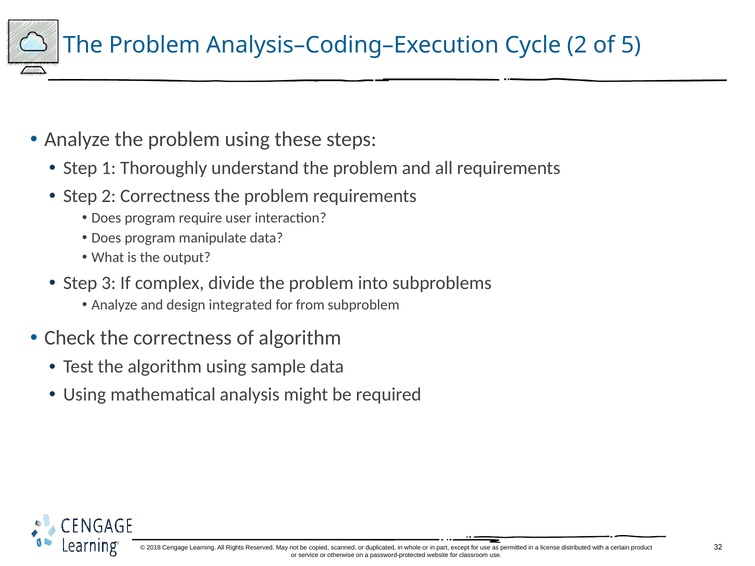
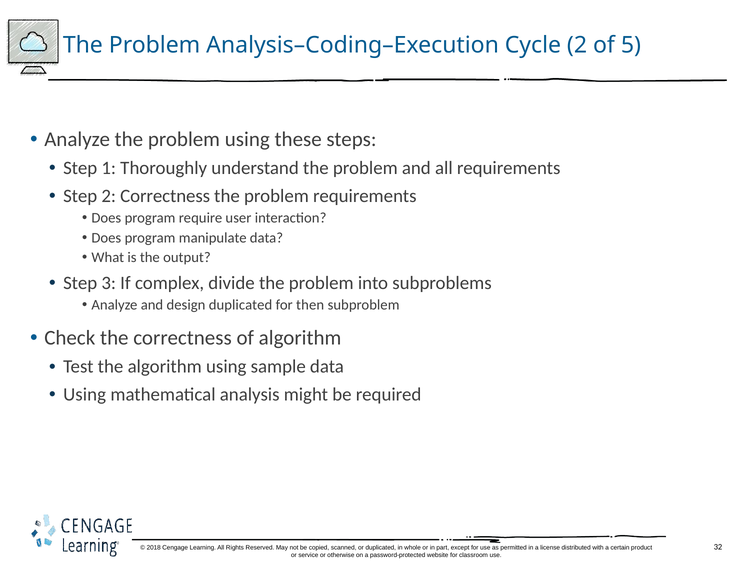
design integrated: integrated -> duplicated
from: from -> then
